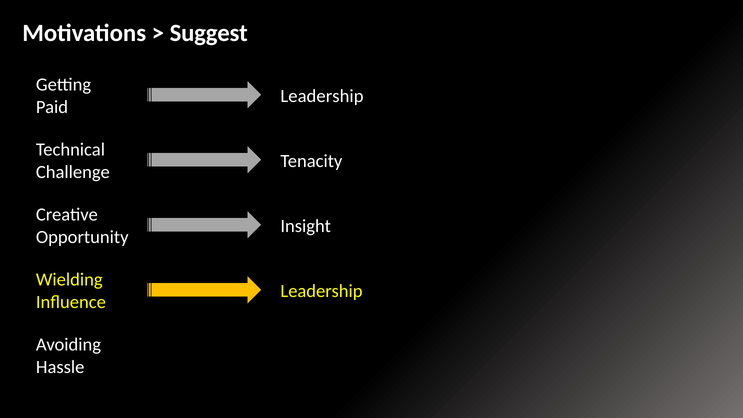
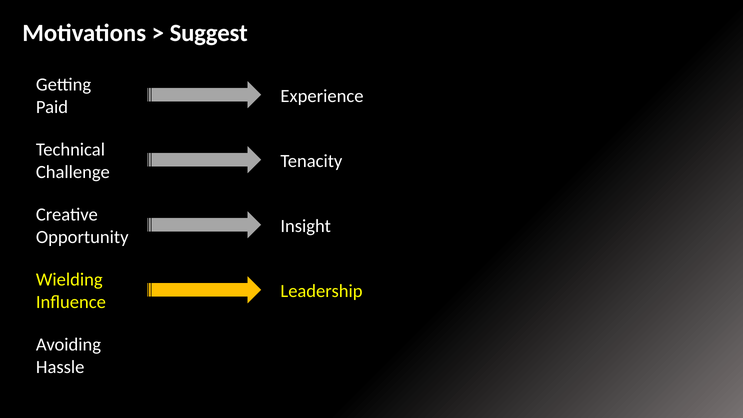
Leadership at (322, 96): Leadership -> Experience
